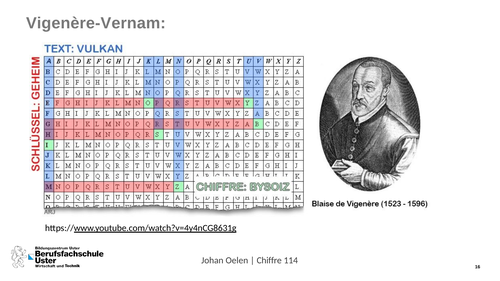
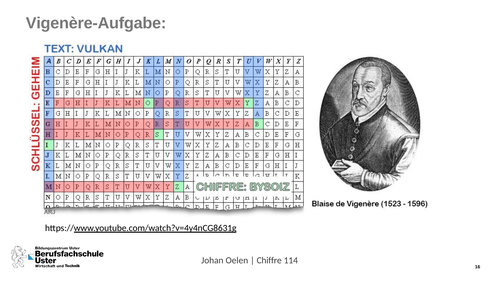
Vigenère-Vernam: Vigenère-Vernam -> Vigenère-Aufgabe
